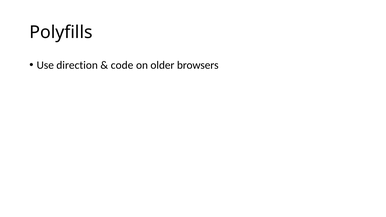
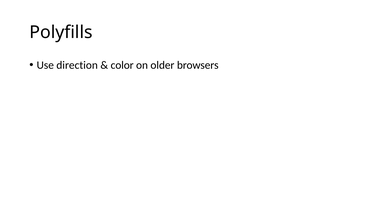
code: code -> color
